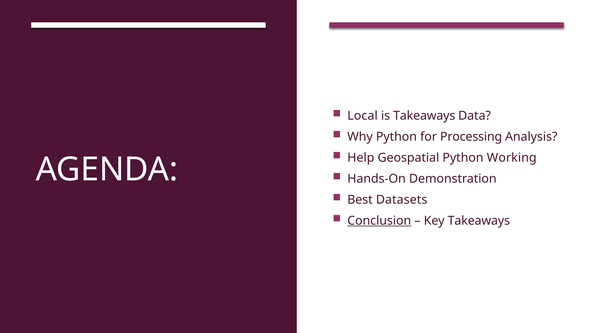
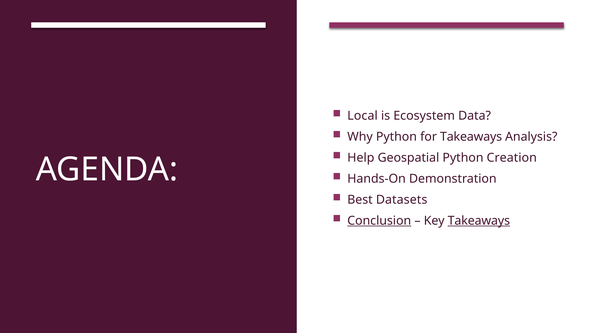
is Takeaways: Takeaways -> Ecosystem
for Processing: Processing -> Takeaways
Working: Working -> Creation
Takeaways at (479, 221) underline: none -> present
